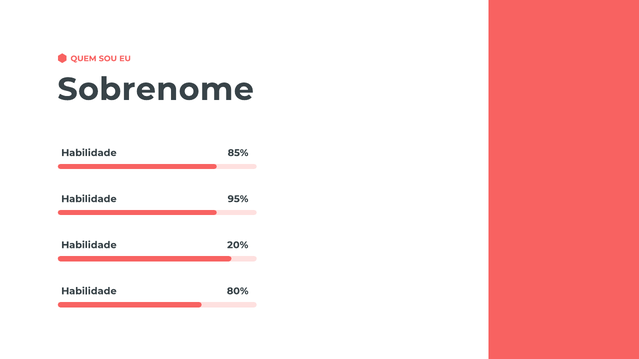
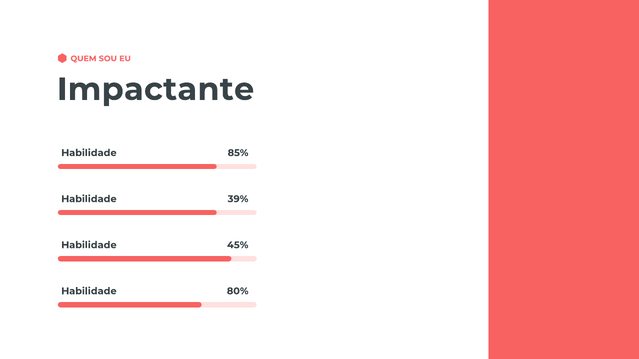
Sobrenome: Sobrenome -> Impactante
95%: 95% -> 39%
20%: 20% -> 45%
